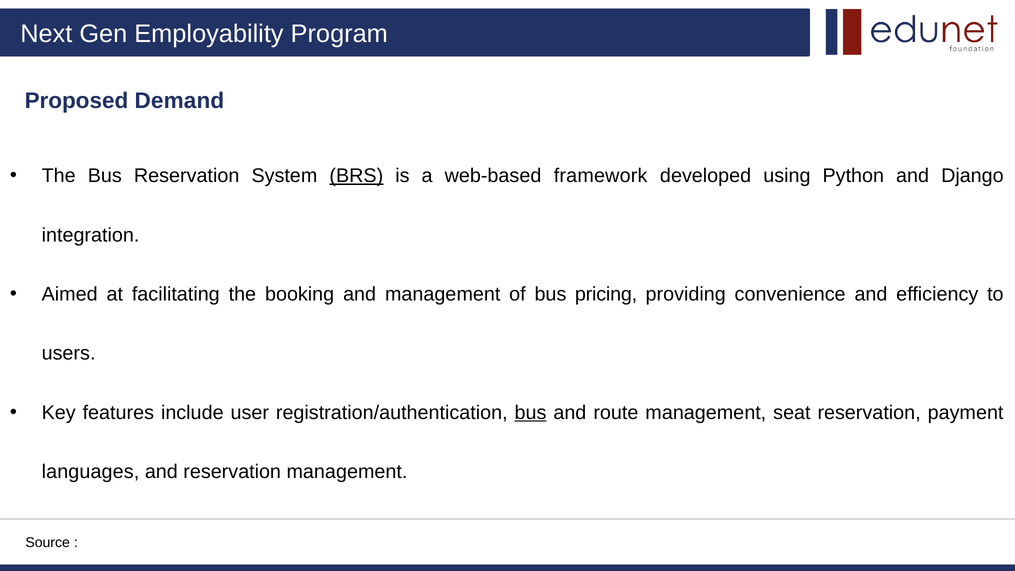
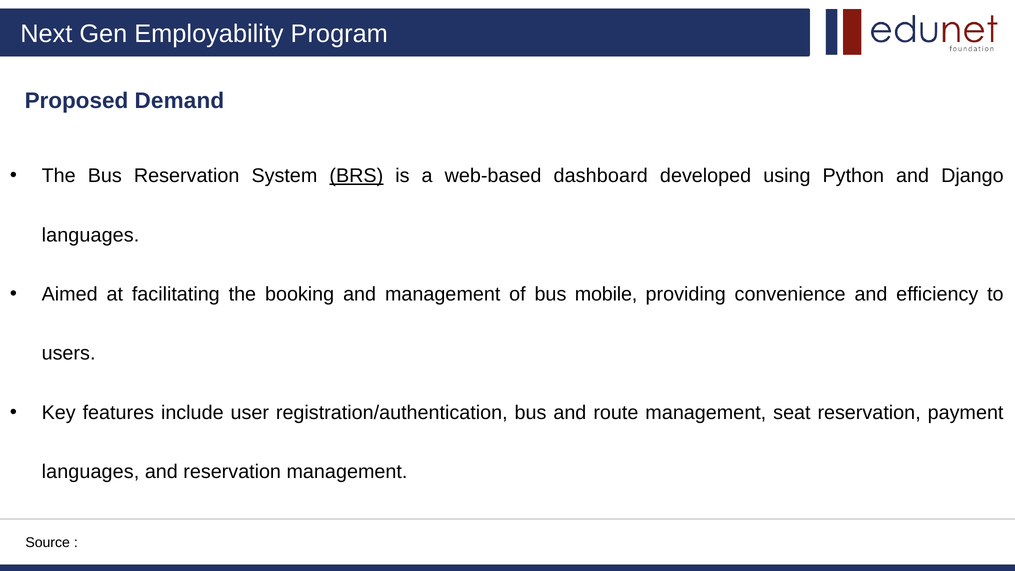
framework: framework -> dashboard
integration at (91, 235): integration -> languages
pricing: pricing -> mobile
bus at (531, 413) underline: present -> none
